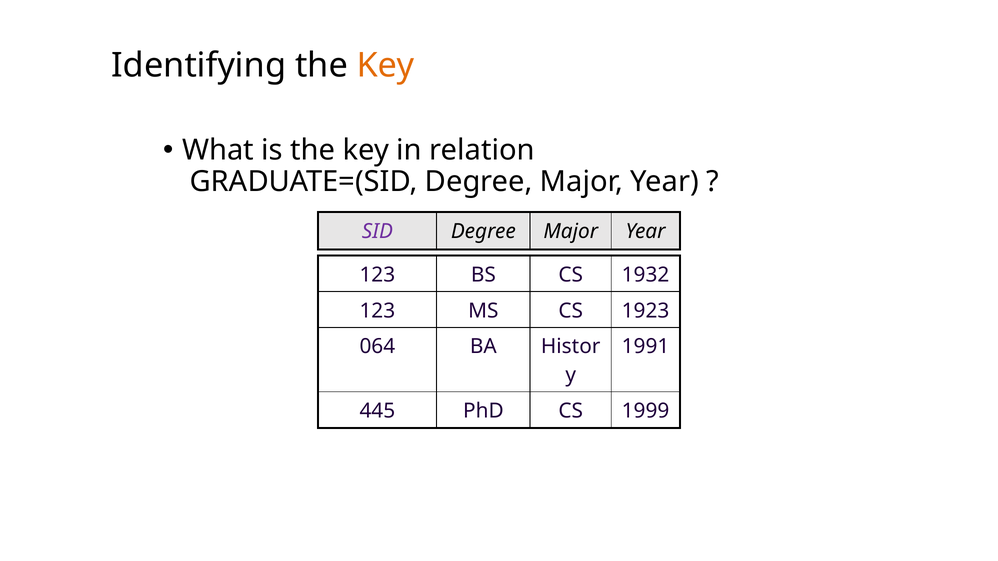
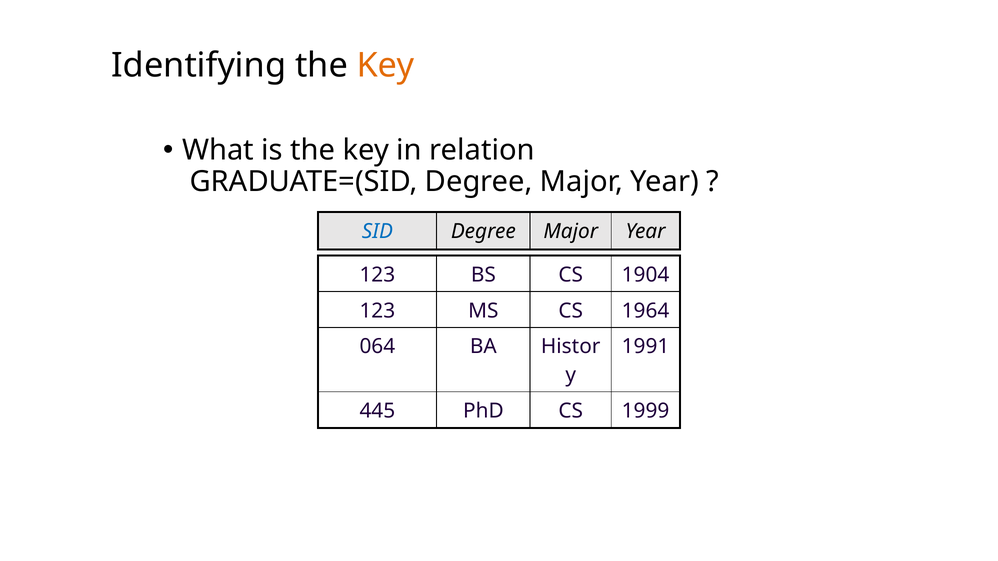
SID colour: purple -> blue
1932: 1932 -> 1904
1923: 1923 -> 1964
